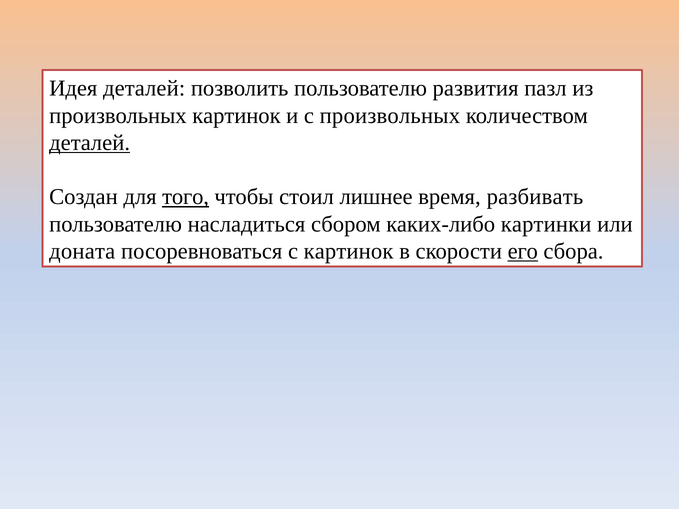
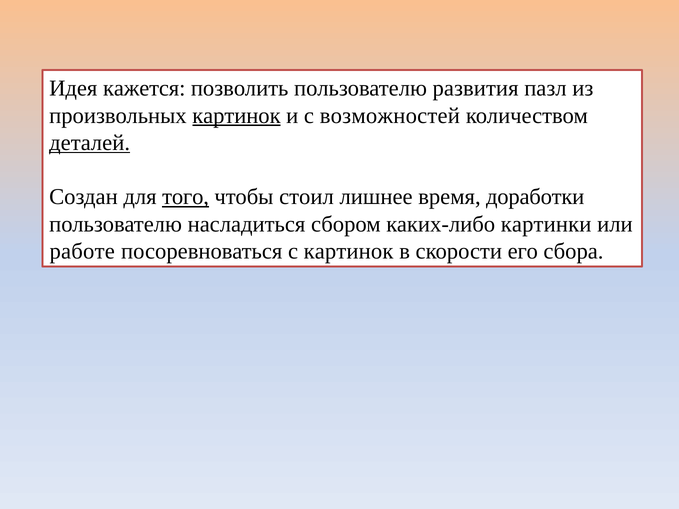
Идея деталей: деталей -> кажется
картинок at (236, 116) underline: none -> present
с произвольных: произвольных -> возможностей
разбивать: разбивать -> доработки
доната: доната -> работе
его underline: present -> none
